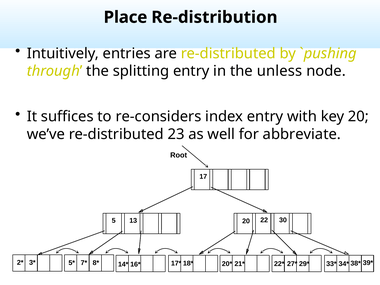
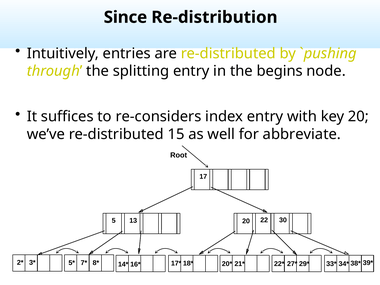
Place: Place -> Since
unless: unless -> begins
23: 23 -> 15
